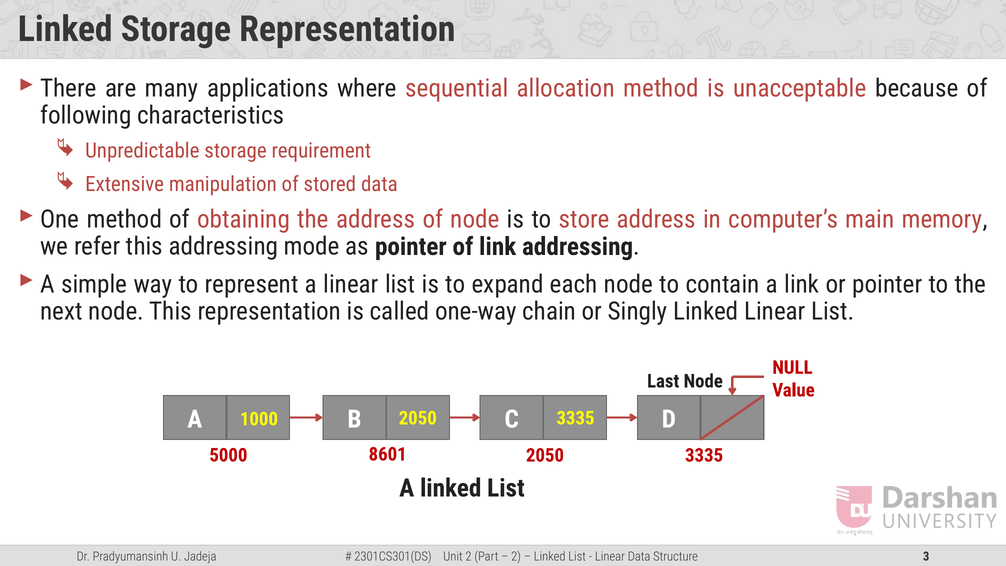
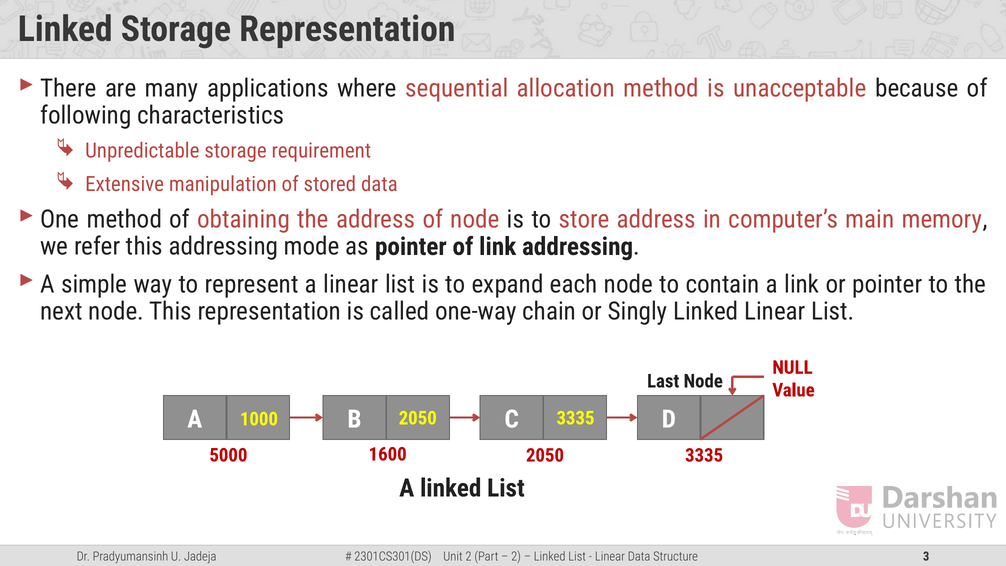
8601: 8601 -> 1600
